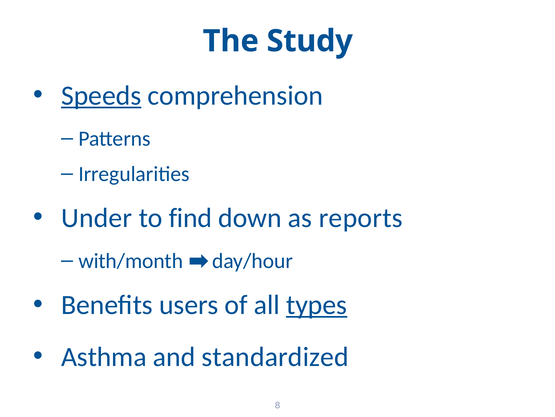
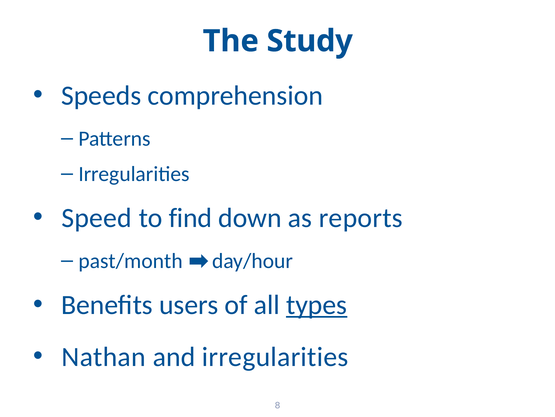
Speeds underline: present -> none
Under: Under -> Speed
with/month: with/month -> past/month
Asthma: Asthma -> Nathan
and standardized: standardized -> irregularities
